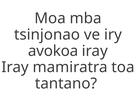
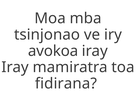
tantano: tantano -> fidirana
